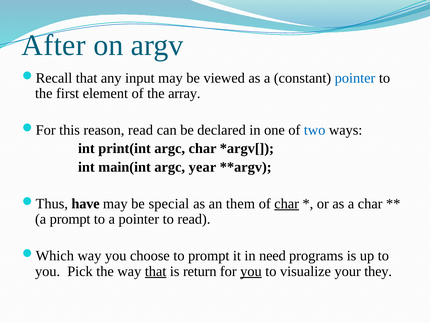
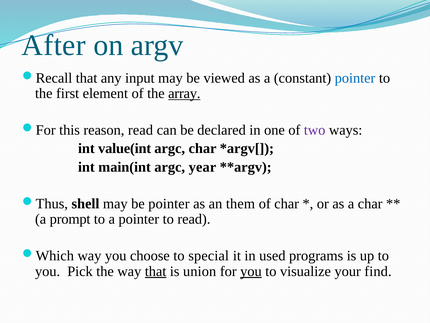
array underline: none -> present
two colour: blue -> purple
print(int: print(int -> value(int
have: have -> shell
be special: special -> pointer
char at (287, 203) underline: present -> none
to prompt: prompt -> special
need: need -> used
return: return -> union
they: they -> find
